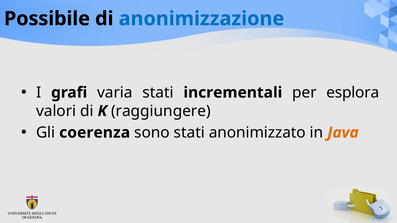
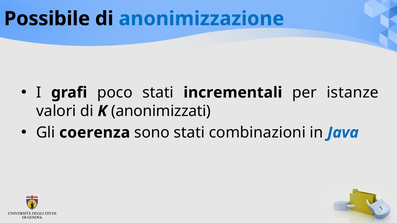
varia: varia -> poco
esplora: esplora -> istanze
raggiungere: raggiungere -> anonimizzati
anonimizzato: anonimizzato -> combinazioni
Java colour: orange -> blue
